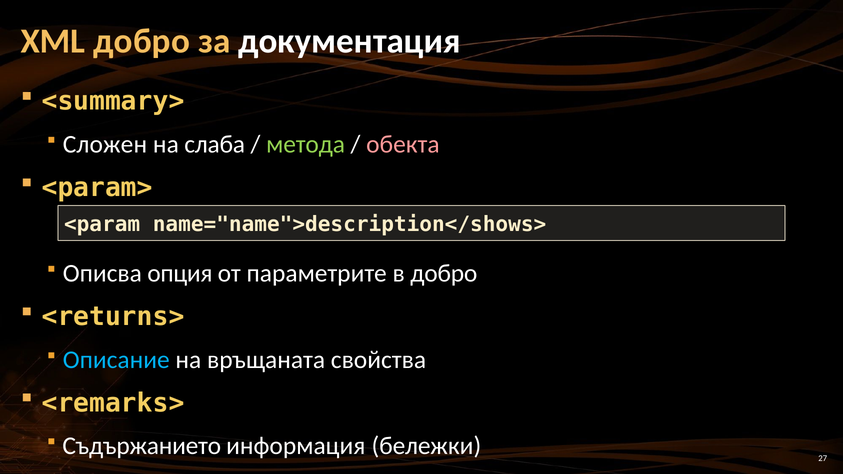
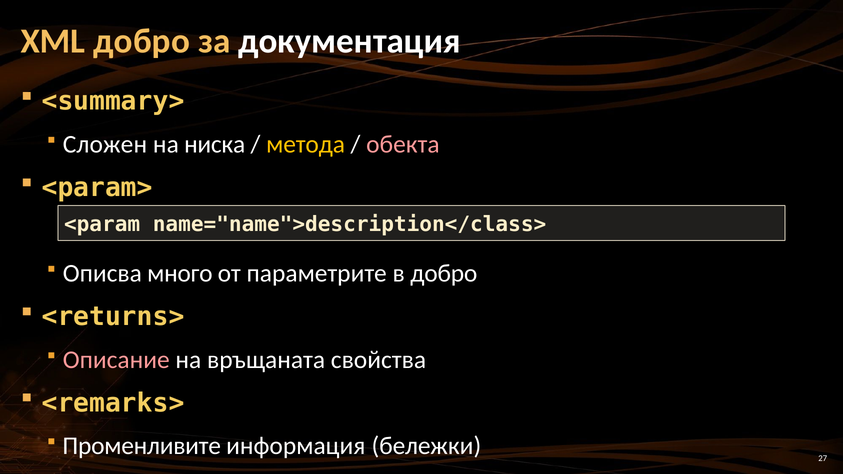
слаба: слаба -> ниска
метода colour: light green -> yellow
name="name">description</shows>: name="name">description</shows> -> name="name">description</class>
опция: опция -> много
Описание colour: light blue -> pink
Съдържанието: Съдържанието -> Променливите
